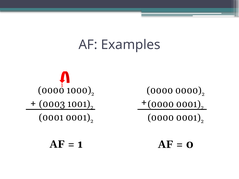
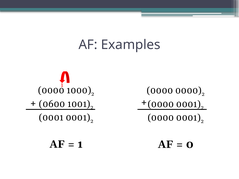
0003: 0003 -> 0600
